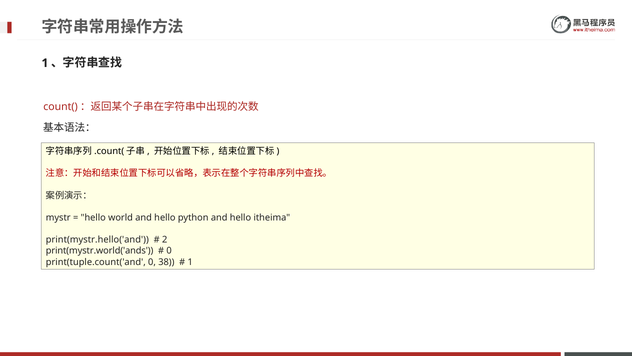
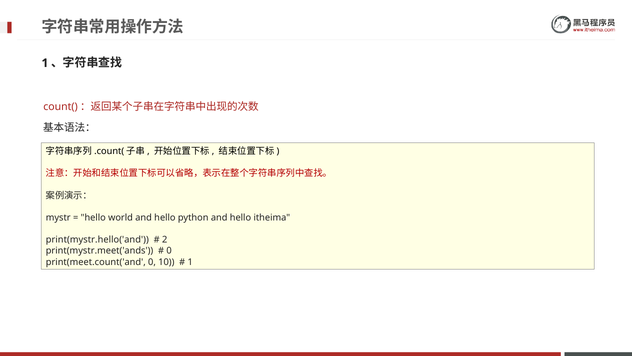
print(mystr.world('ands: print(mystr.world('ands -> print(mystr.meet('ands
print(tuple.count('and: print(tuple.count('and -> print(meet.count('and
38: 38 -> 10
